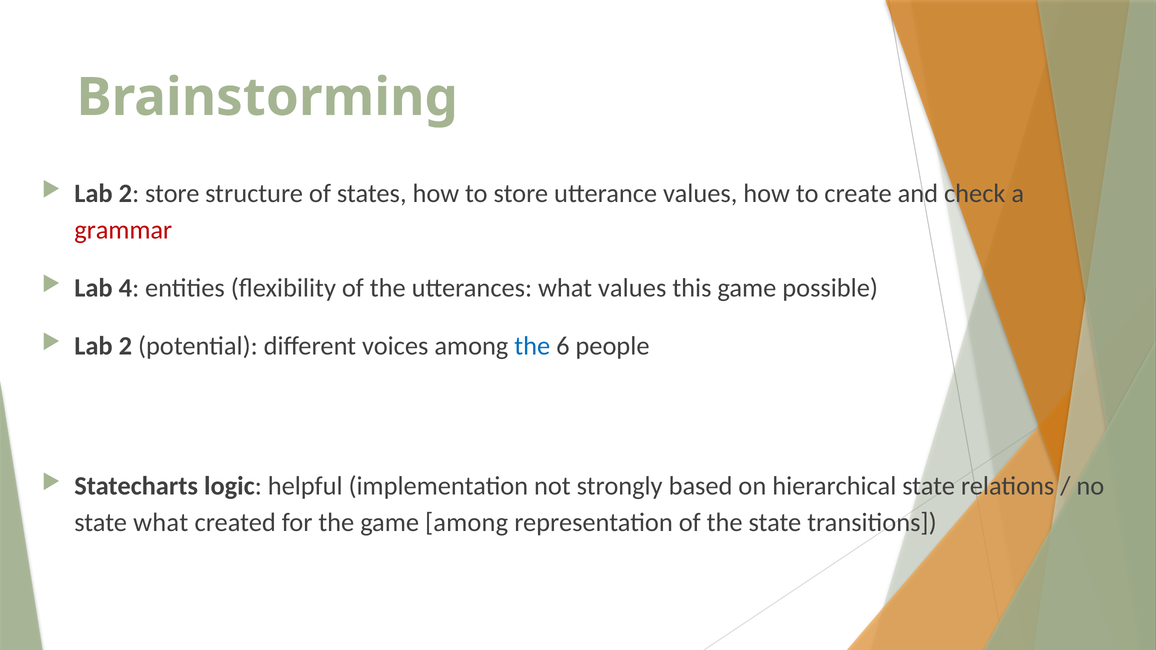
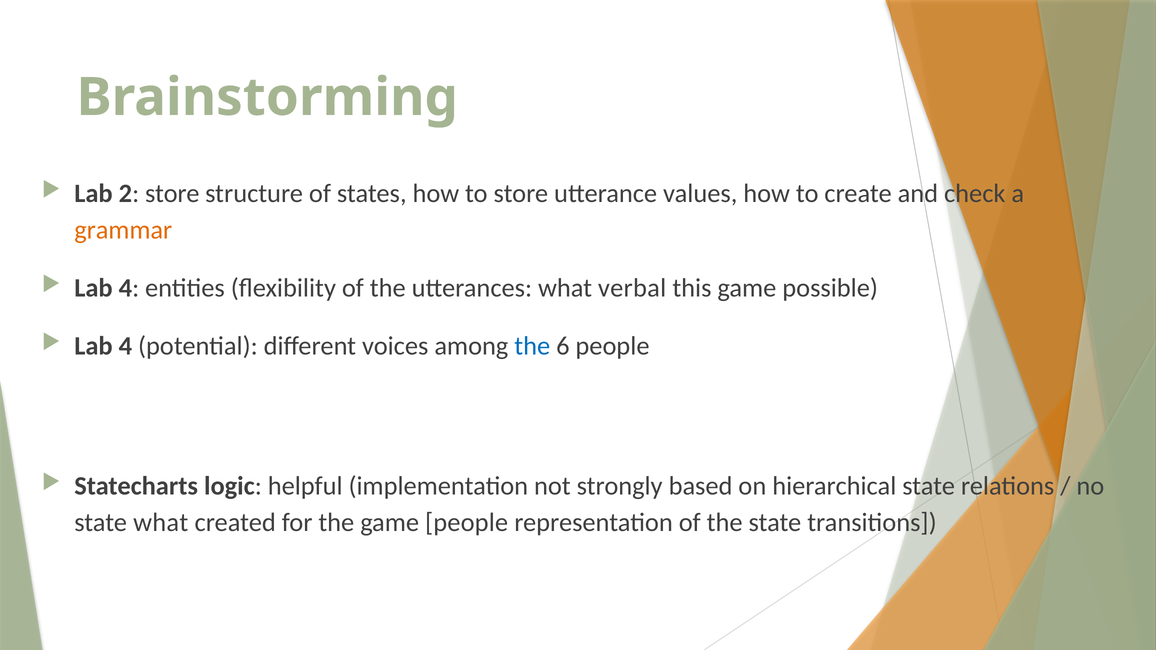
grammar colour: red -> orange
what values: values -> verbal
2 at (125, 346): 2 -> 4
game among: among -> people
